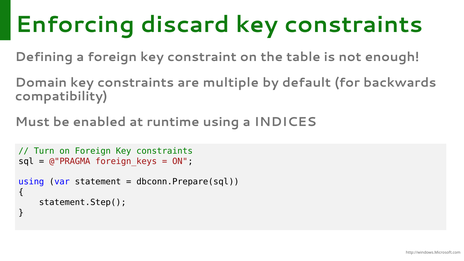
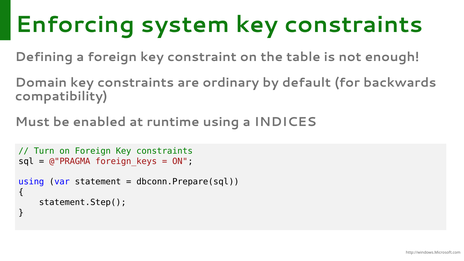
discard: discard -> system
multiple: multiple -> ordinary
